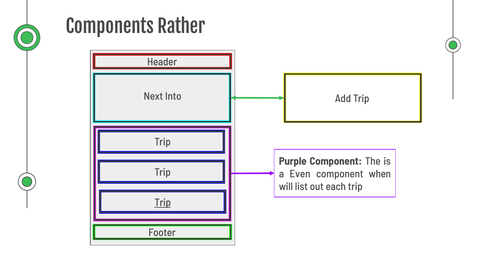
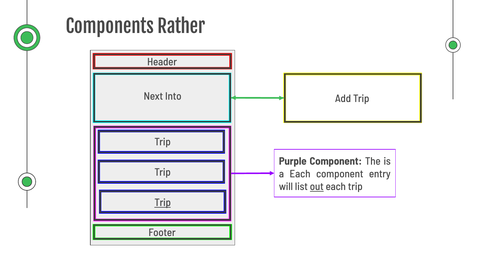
a Even: Even -> Each
when: when -> entry
out underline: none -> present
